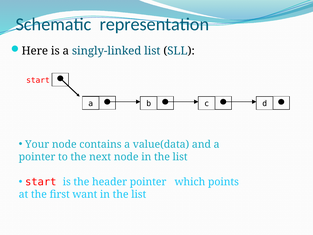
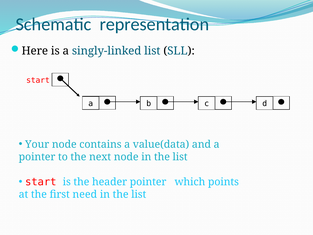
want: want -> need
